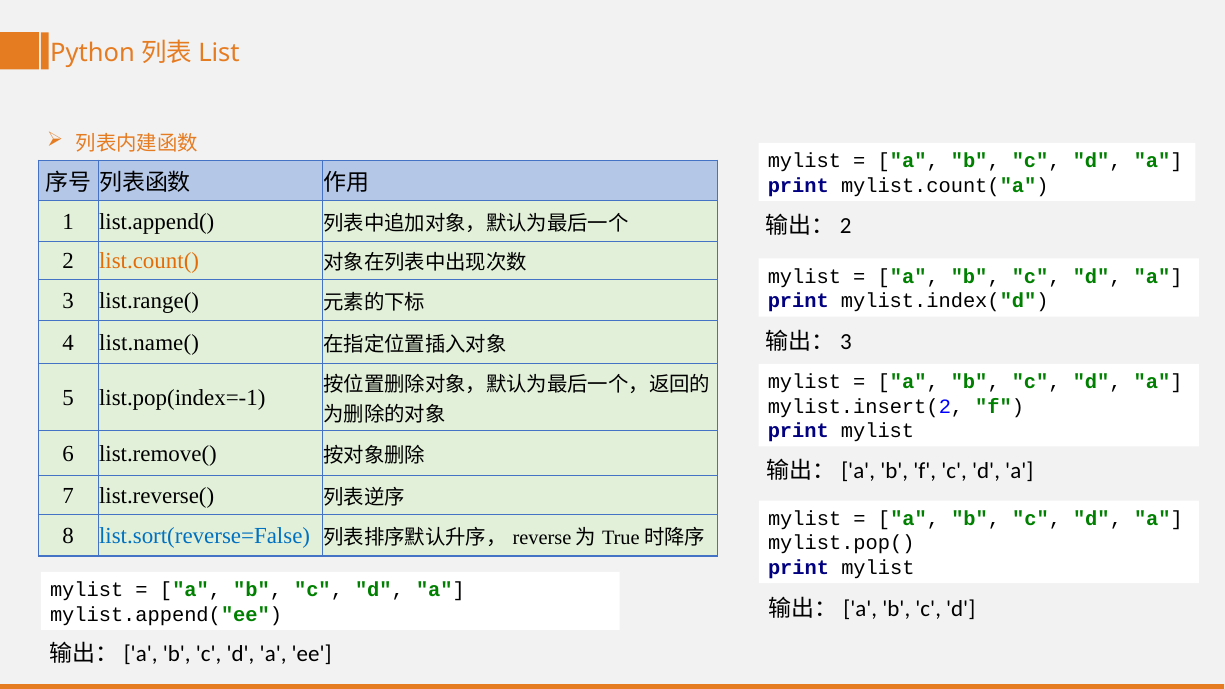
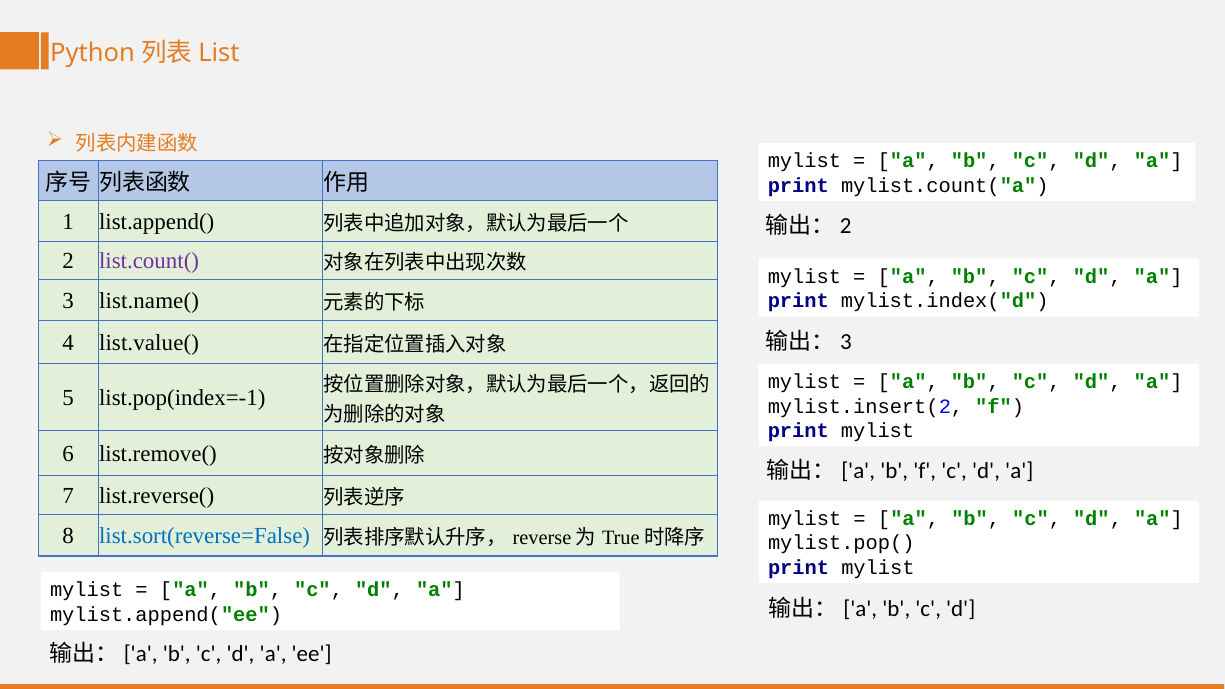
list.count( colour: orange -> purple
list.range(: list.range( -> list.name(
list.name(: list.name( -> list.value(
